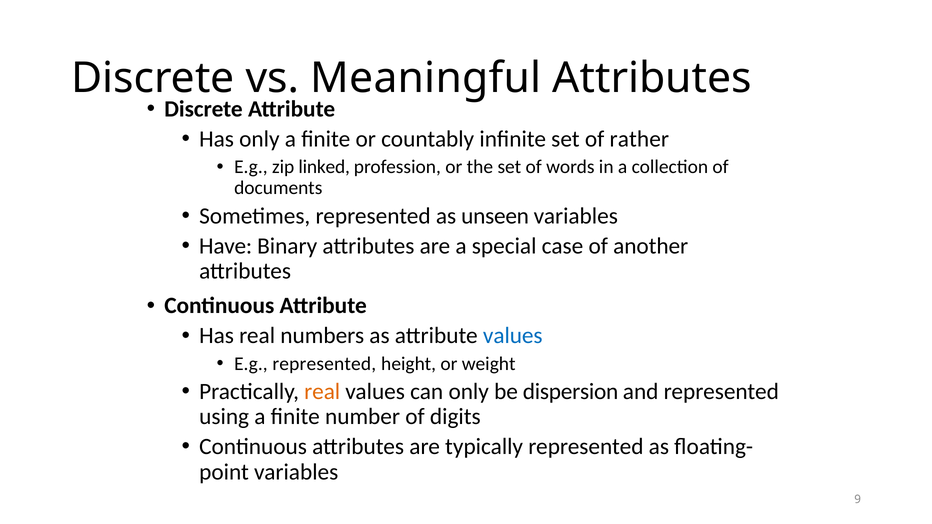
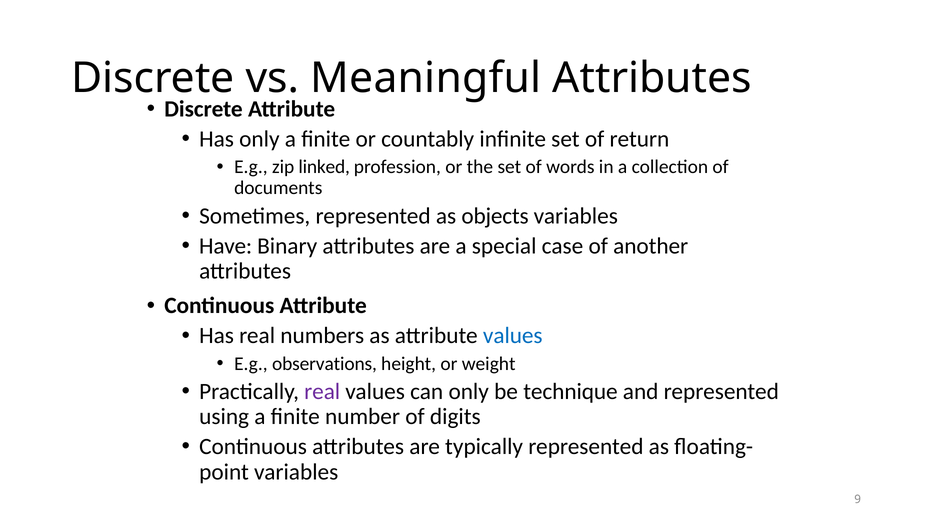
rather: rather -> return
unseen: unseen -> objects
E.g represented: represented -> observations
real at (322, 392) colour: orange -> purple
dispersion: dispersion -> technique
